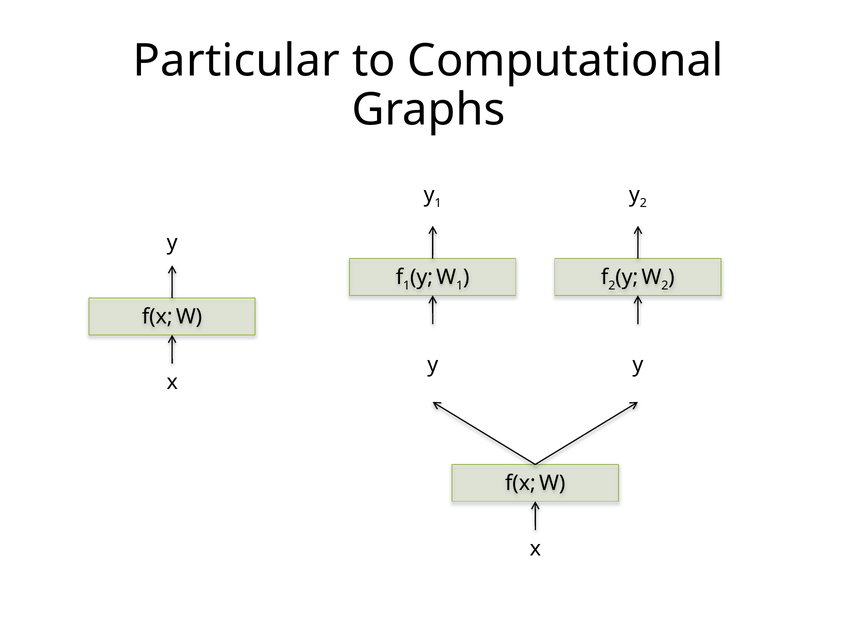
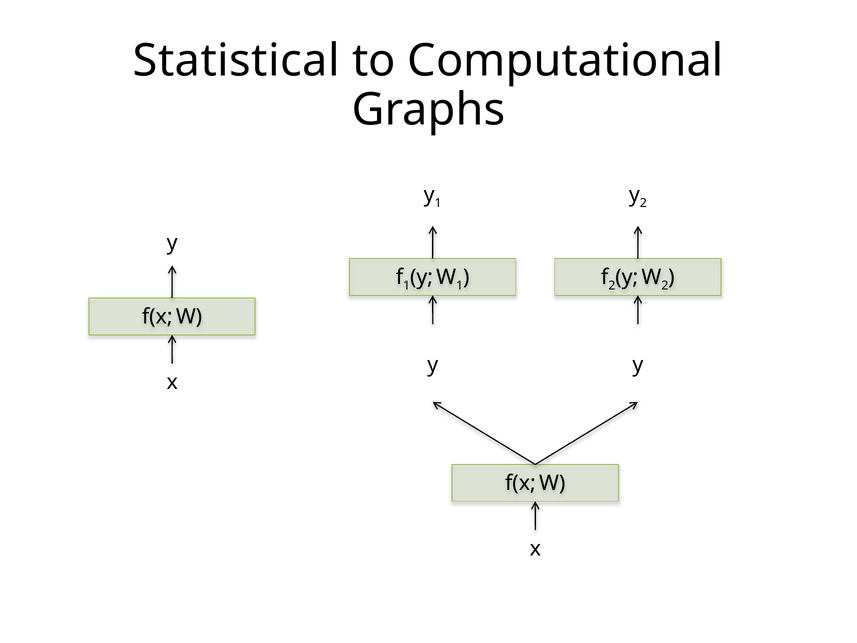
Particular: Particular -> Statistical
